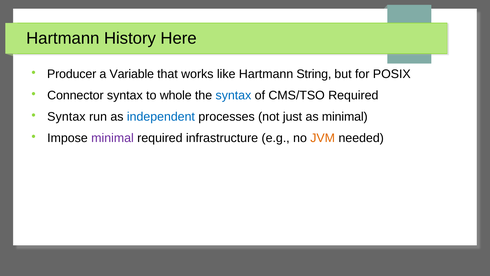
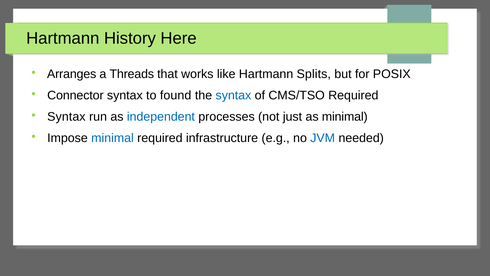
Producer: Producer -> Arranges
Variable: Variable -> Threads
String: String -> Splits
whole: whole -> found
minimal at (113, 138) colour: purple -> blue
JVM colour: orange -> blue
